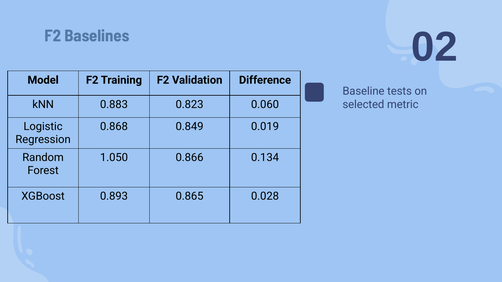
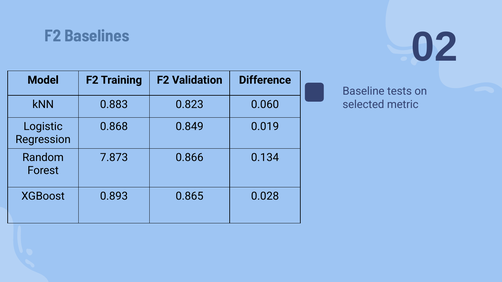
1.050: 1.050 -> 7.873
